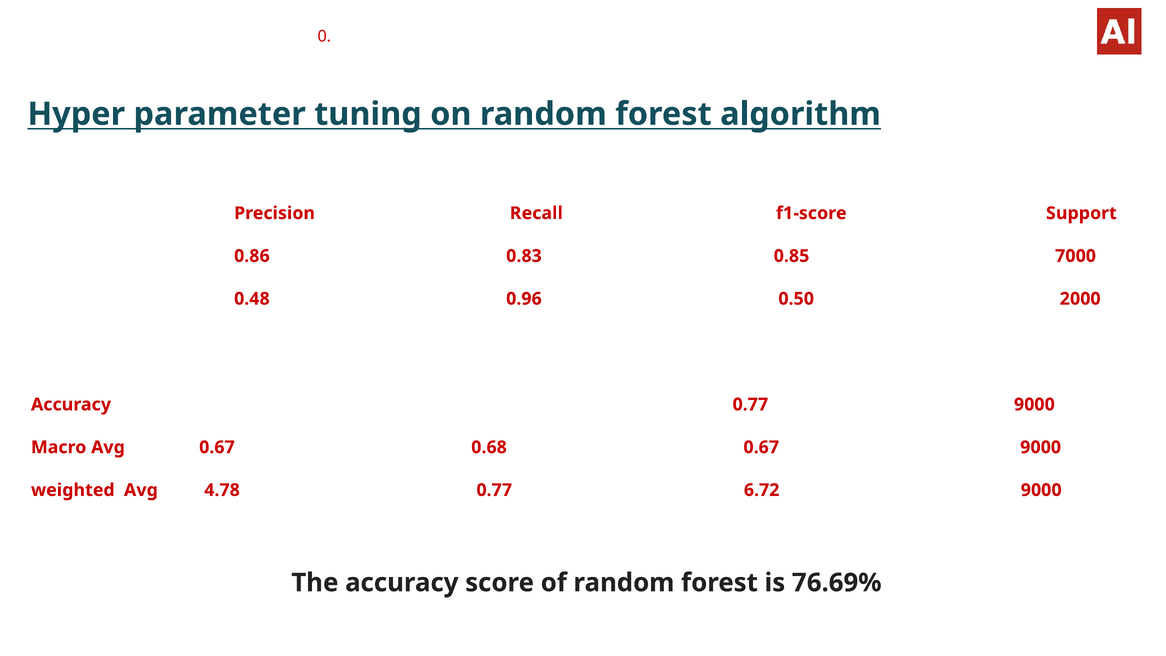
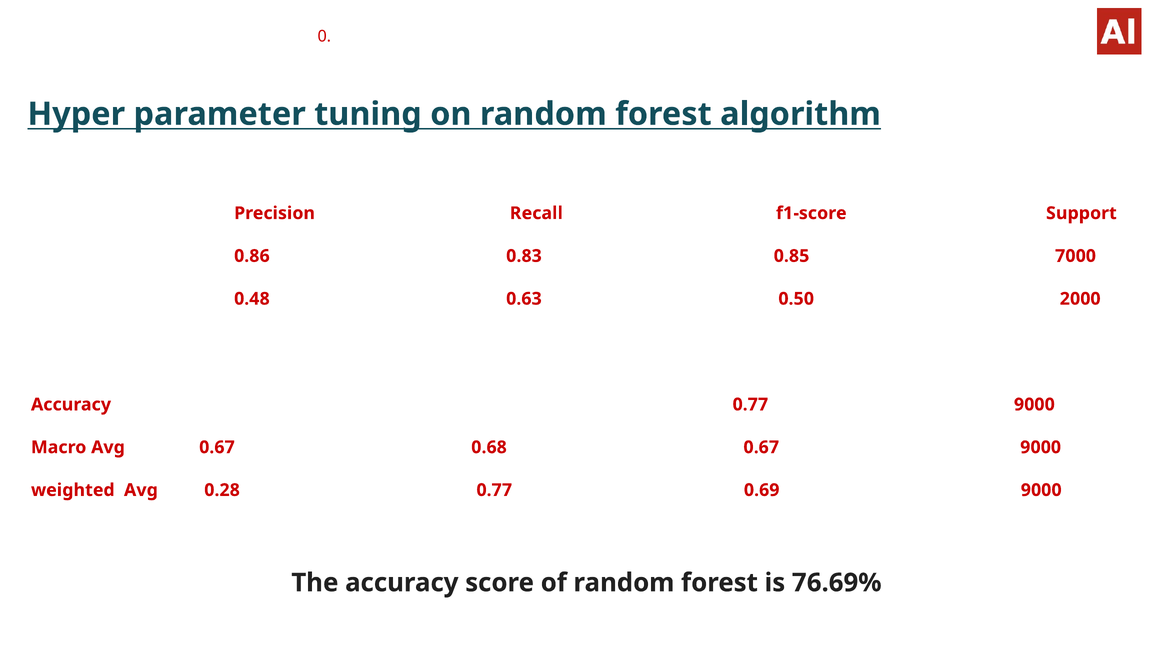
0.96: 0.96 -> 0.63
4.78: 4.78 -> 0.28
6.72: 6.72 -> 0.69
